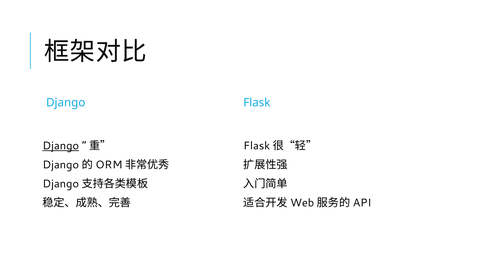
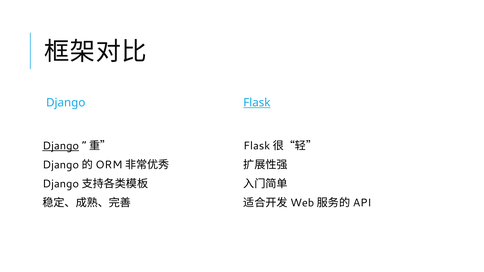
Flask underline: none -> present
